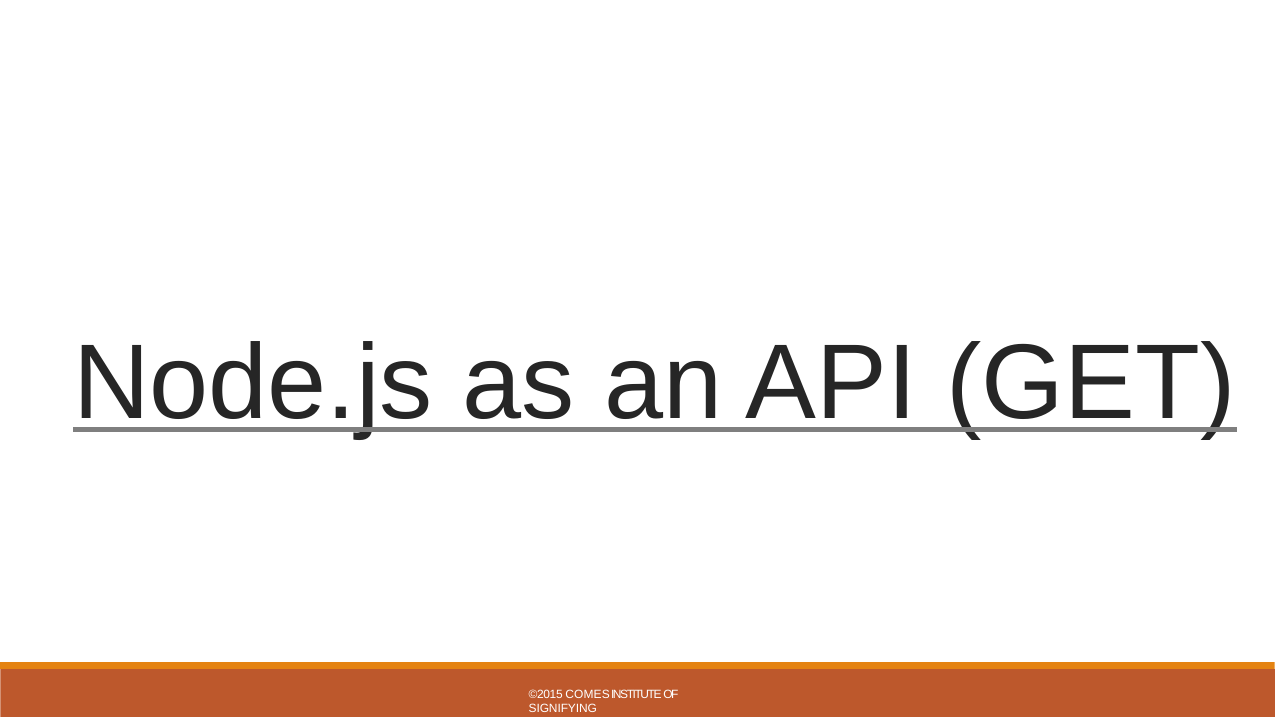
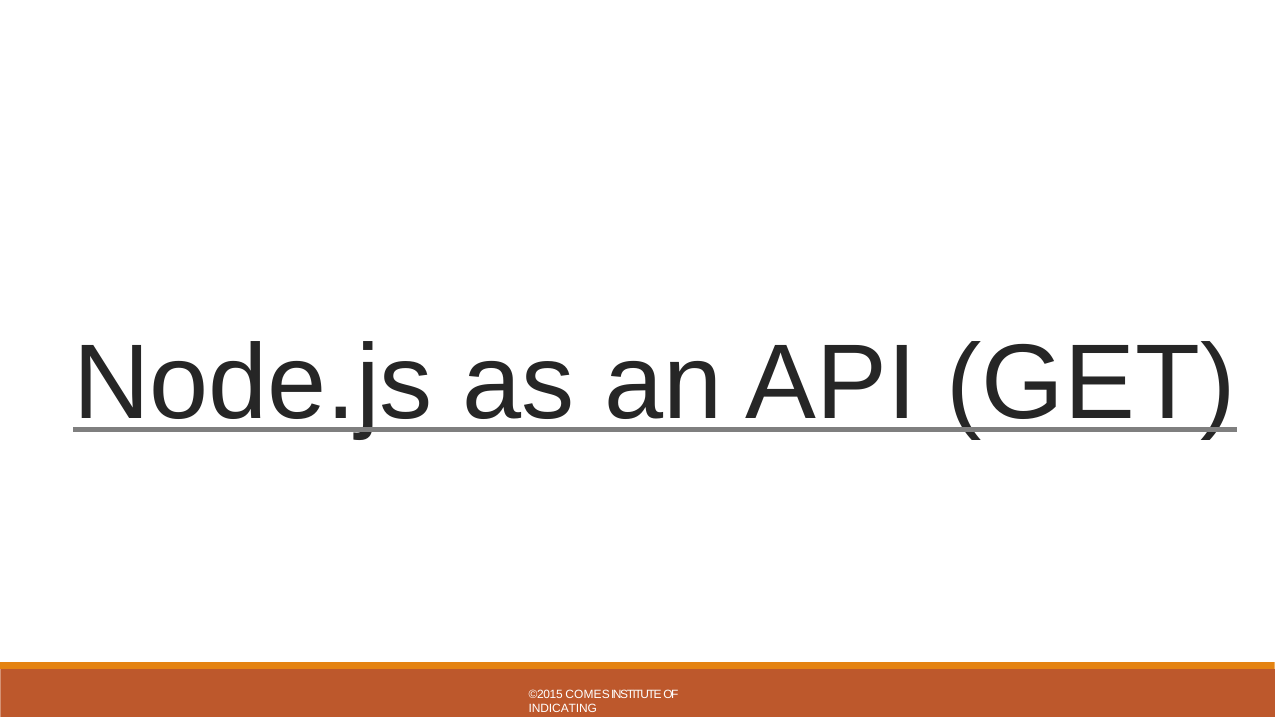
SIGNIFYING: SIGNIFYING -> INDICATING
